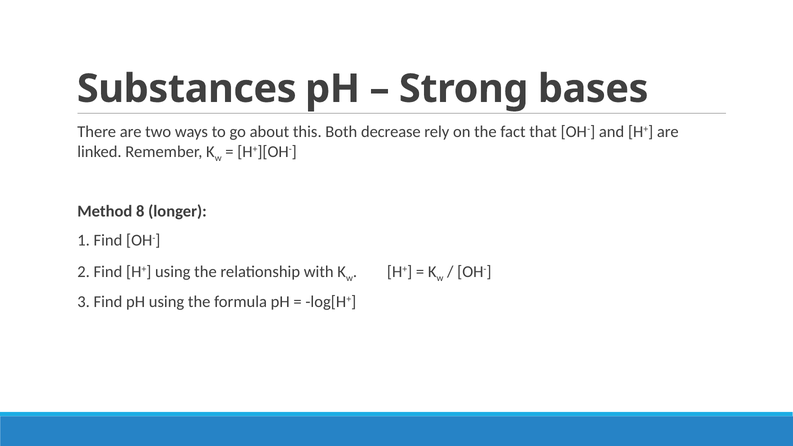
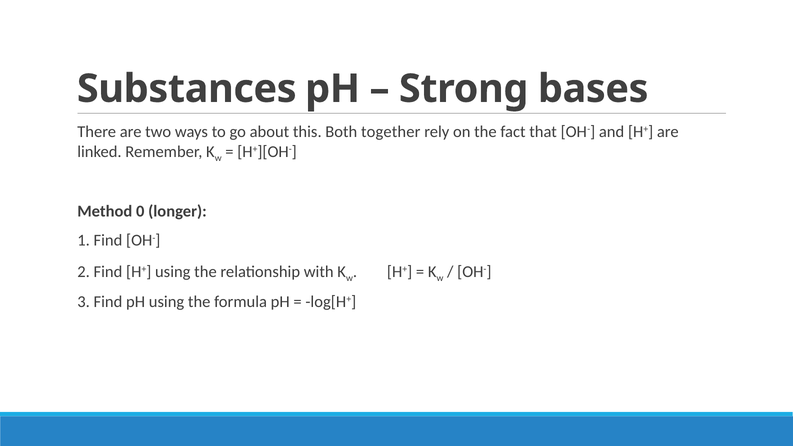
decrease: decrease -> together
8: 8 -> 0
